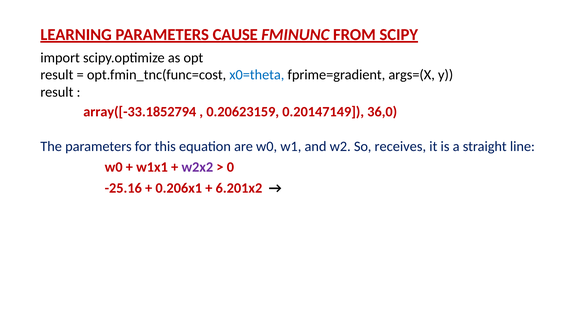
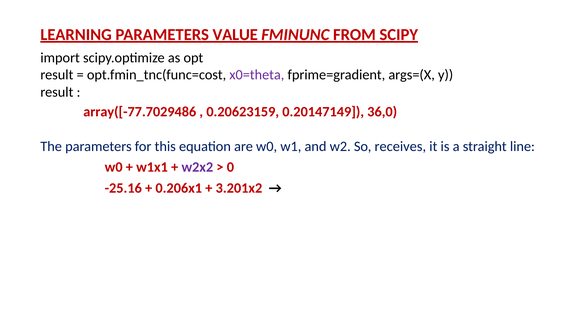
CAUSE: CAUSE -> VALUE
x0=theta colour: blue -> purple
array([-33.1852794: array([-33.1852794 -> array([-77.7029486
6.201x2: 6.201x2 -> 3.201x2
